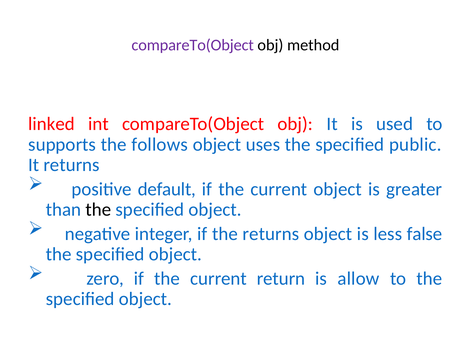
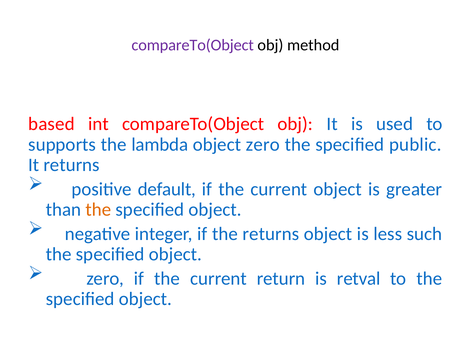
linked: linked -> based
follows: follows -> lambda
object uses: uses -> zero
the at (98, 210) colour: black -> orange
false: false -> such
allow: allow -> retval
